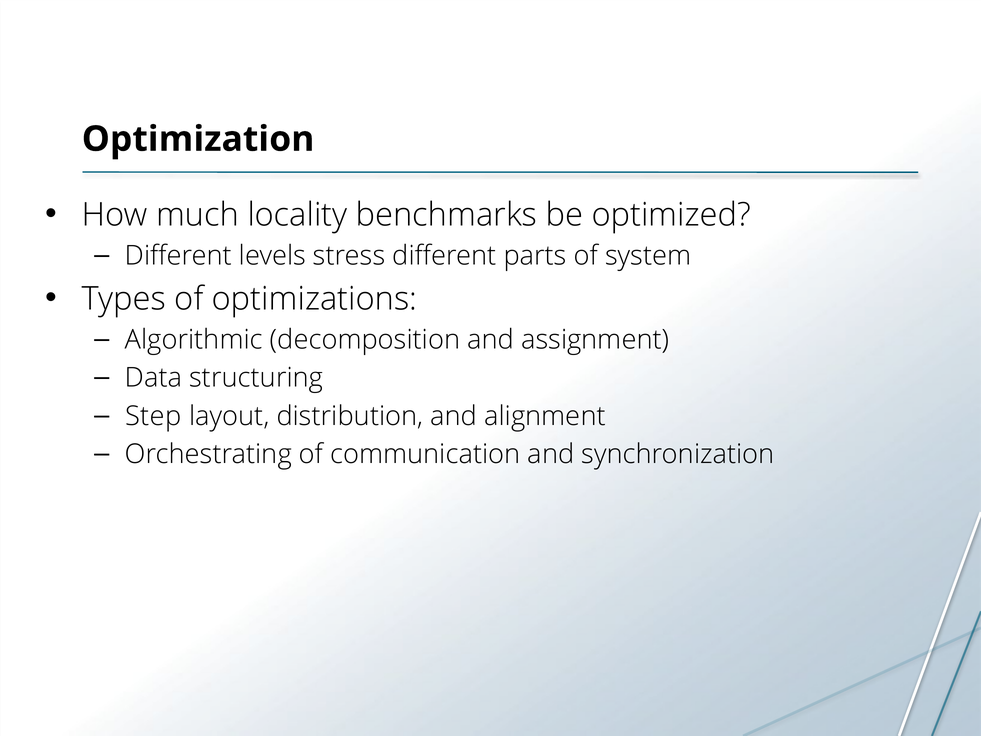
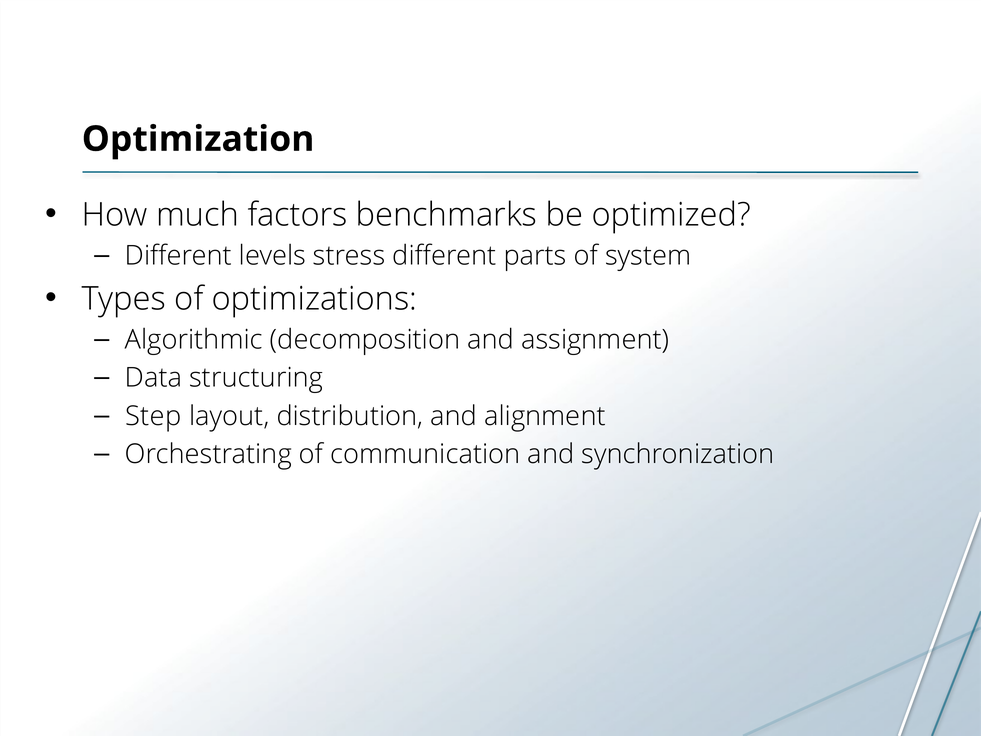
locality: locality -> factors
